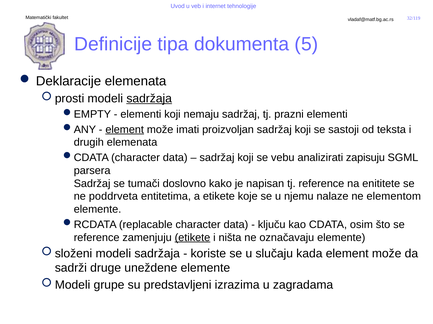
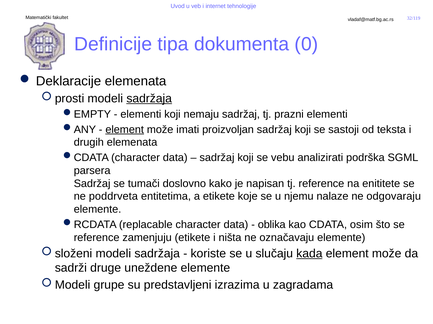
5: 5 -> 0
zapisuju: zapisuju -> podrška
elementom: elementom -> odgovaraju
ključu: ključu -> oblika
etikete at (192, 238) underline: present -> none
kada underline: none -> present
